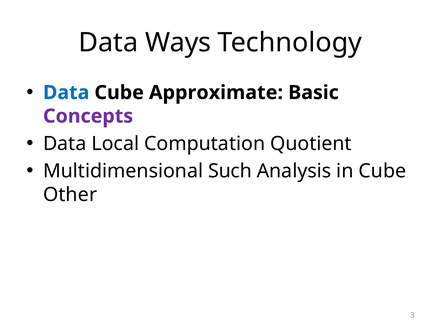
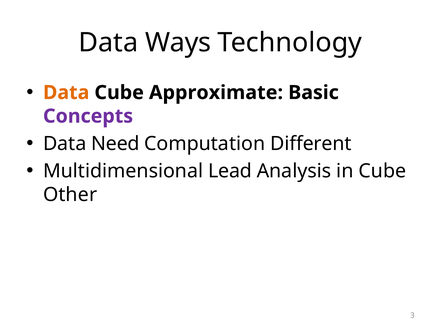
Data at (66, 93) colour: blue -> orange
Local: Local -> Need
Quotient: Quotient -> Different
Such: Such -> Lead
